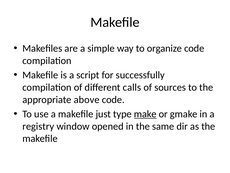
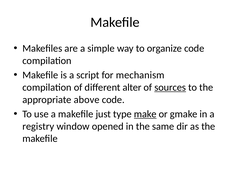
successfully: successfully -> mechanism
calls: calls -> alter
sources underline: none -> present
